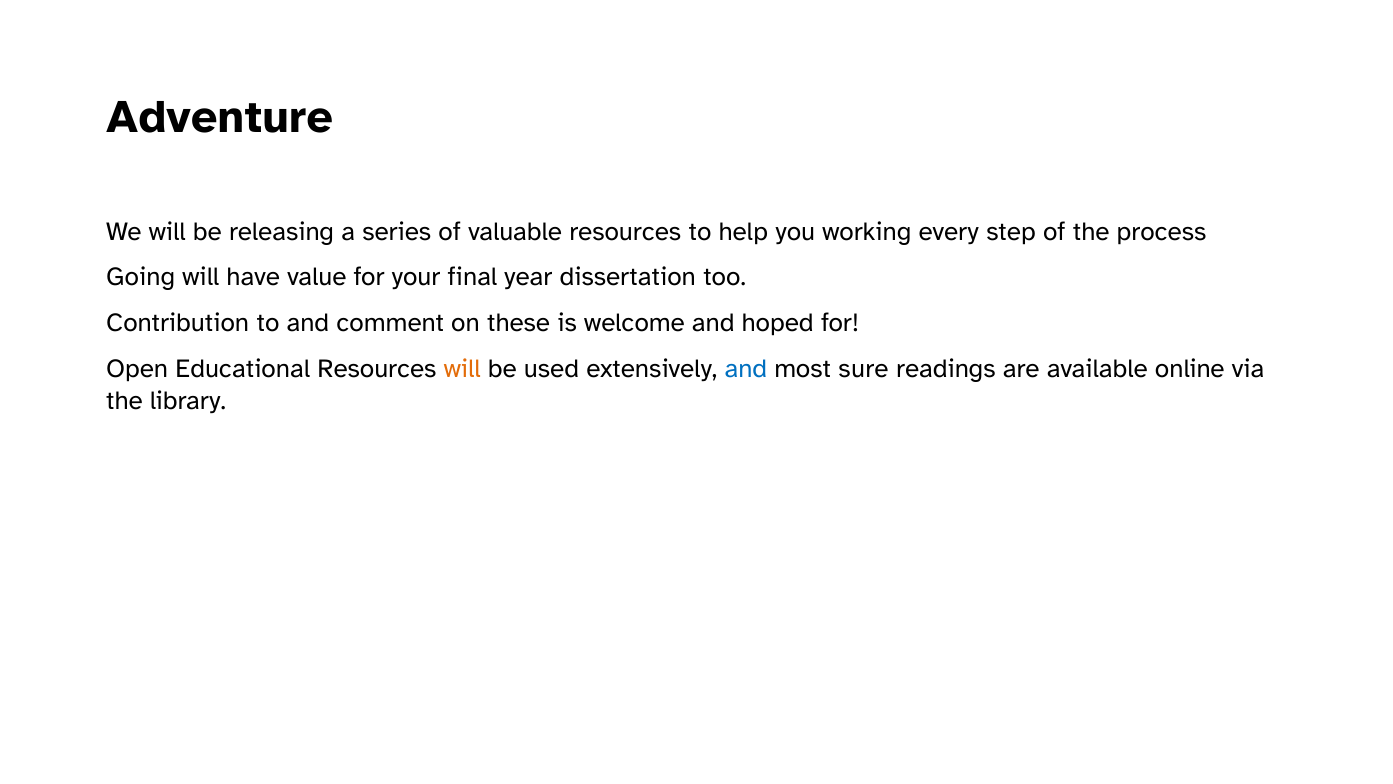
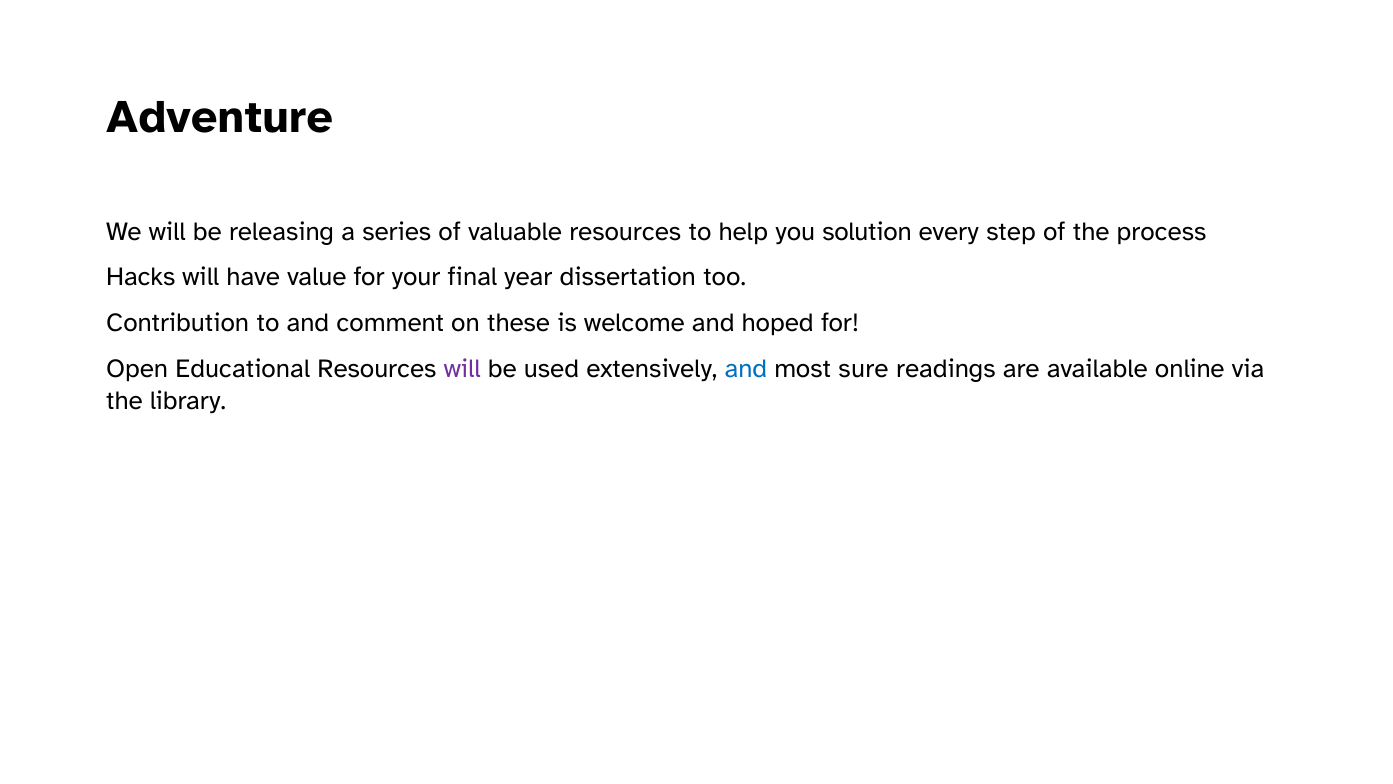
working: working -> solution
Going: Going -> Hacks
will at (462, 369) colour: orange -> purple
